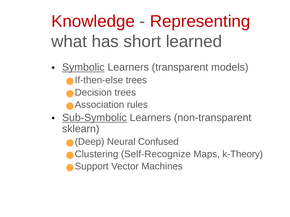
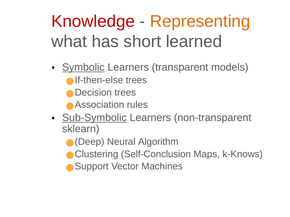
Representing colour: red -> orange
Confused: Confused -> Algorithm
Self-Recognize: Self-Recognize -> Self-Conclusion
k-Theory: k-Theory -> k-Knows
